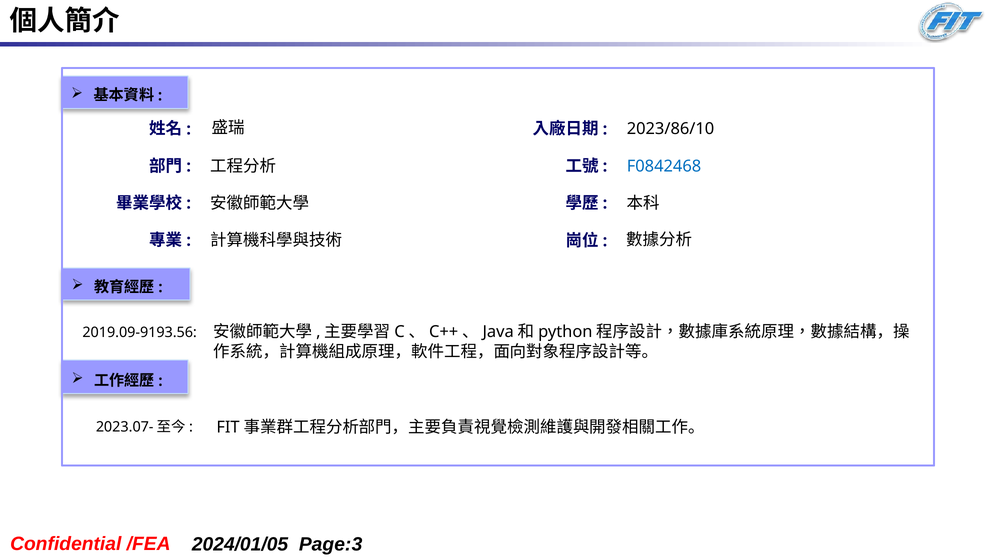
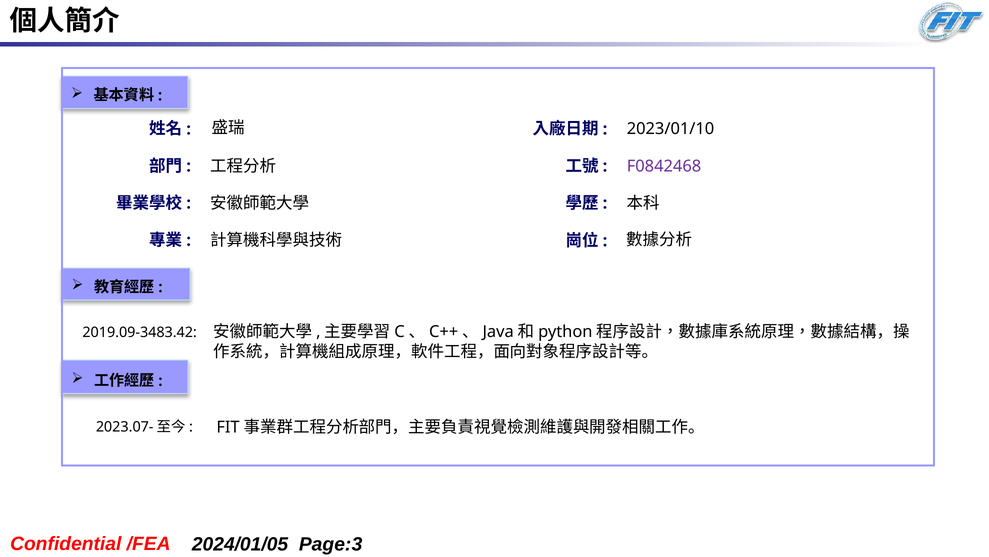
2023/86/10: 2023/86/10 -> 2023/01/10
F0842468 colour: blue -> purple
2019.09-9193.56: 2019.09-9193.56 -> 2019.09-3483.42
